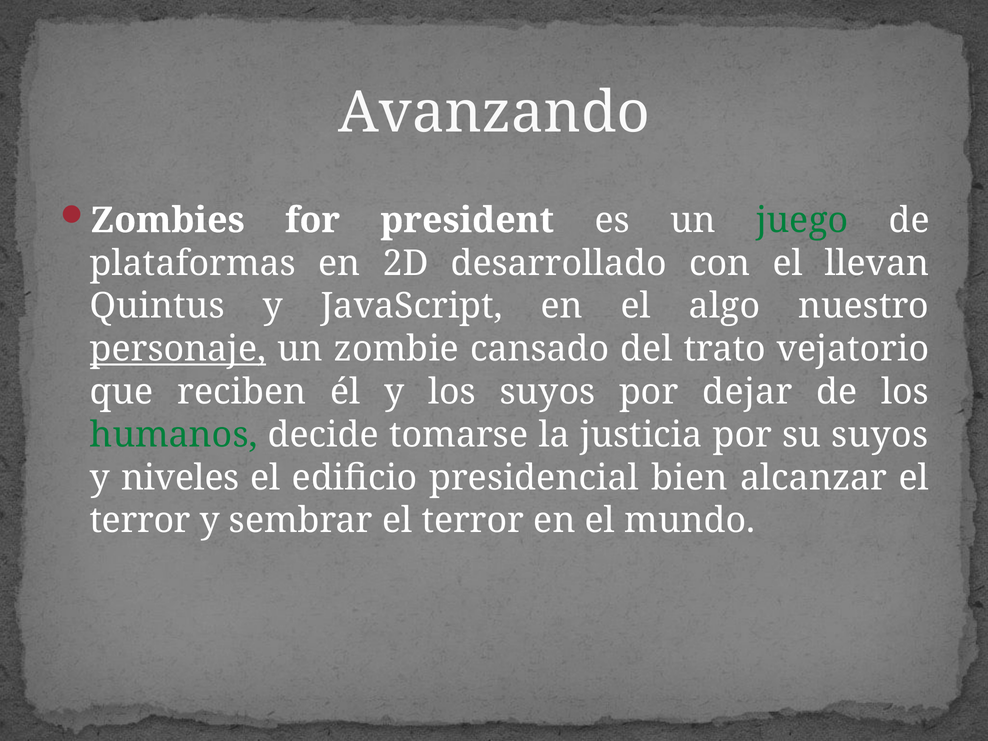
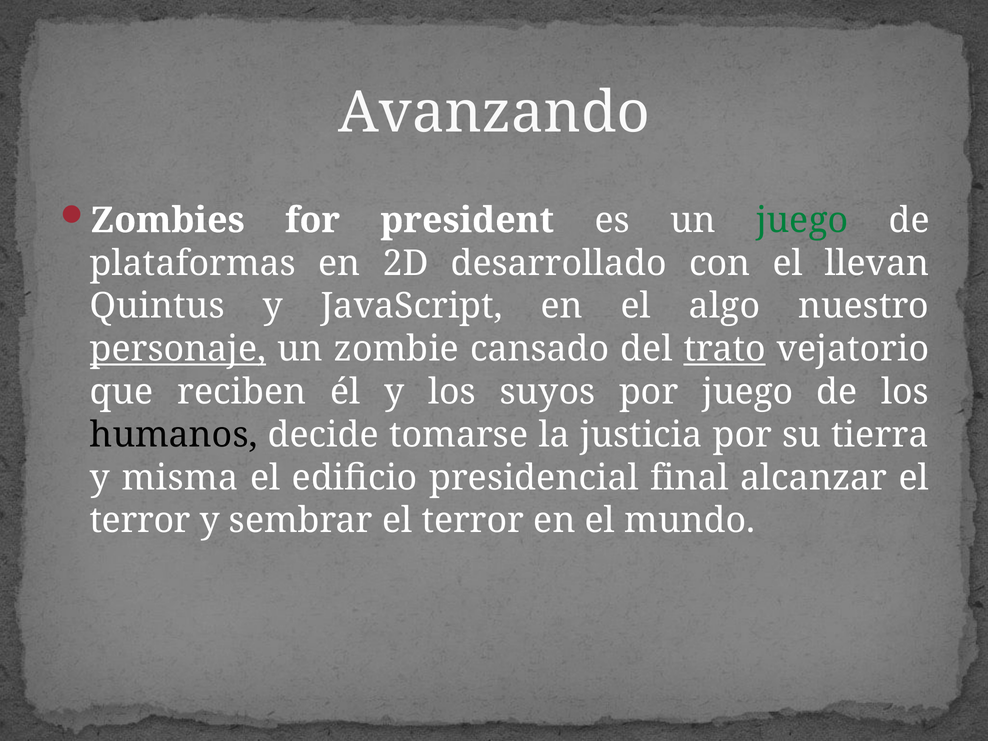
trato underline: none -> present
por dejar: dejar -> juego
humanos colour: green -> black
su suyos: suyos -> tierra
niveles: niveles -> misma
bien: bien -> final
